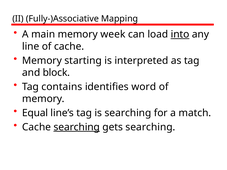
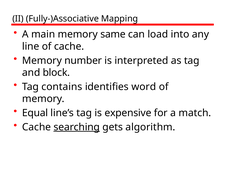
week: week -> same
into underline: present -> none
starting: starting -> number
is searching: searching -> expensive
gets searching: searching -> algorithm
